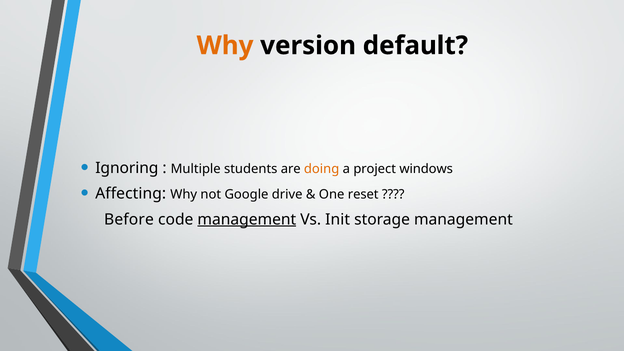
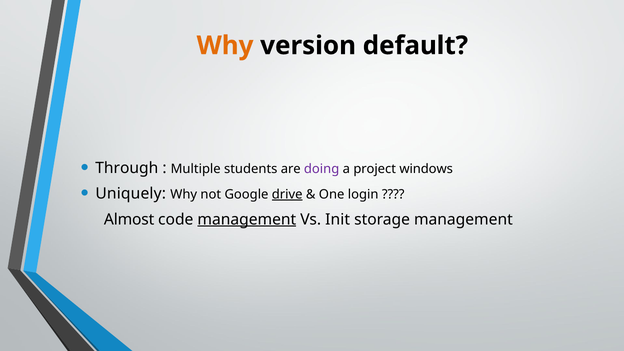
Ignoring: Ignoring -> Through
doing colour: orange -> purple
Affecting: Affecting -> Uniquely
drive underline: none -> present
reset: reset -> login
Before: Before -> Almost
